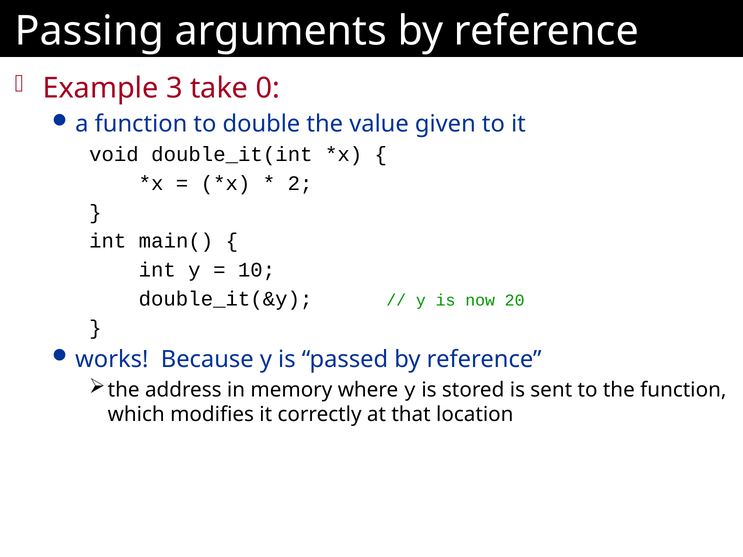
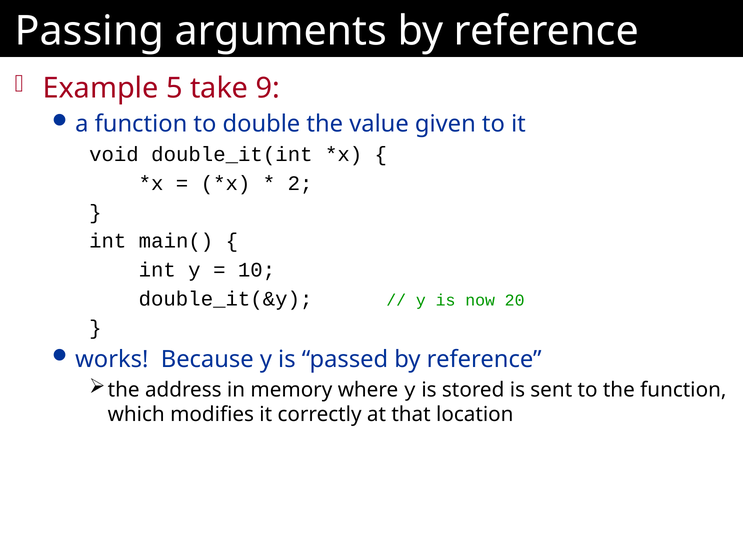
3: 3 -> 5
0: 0 -> 9
